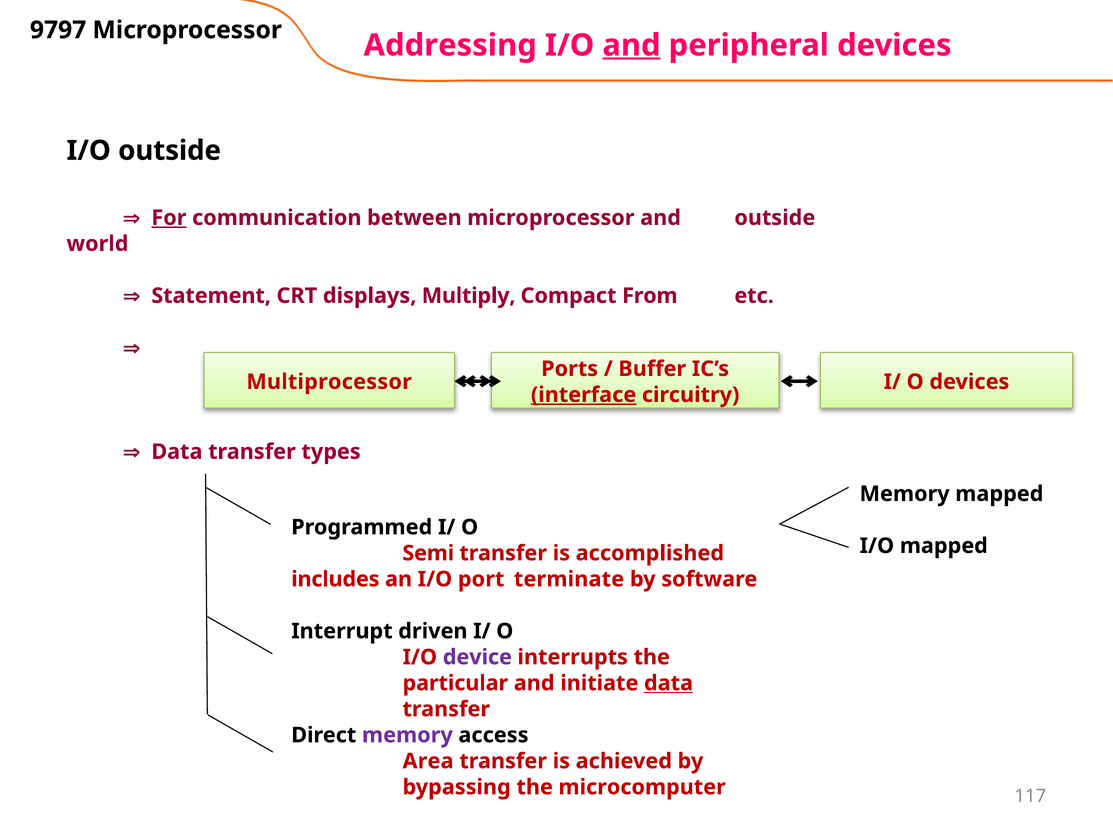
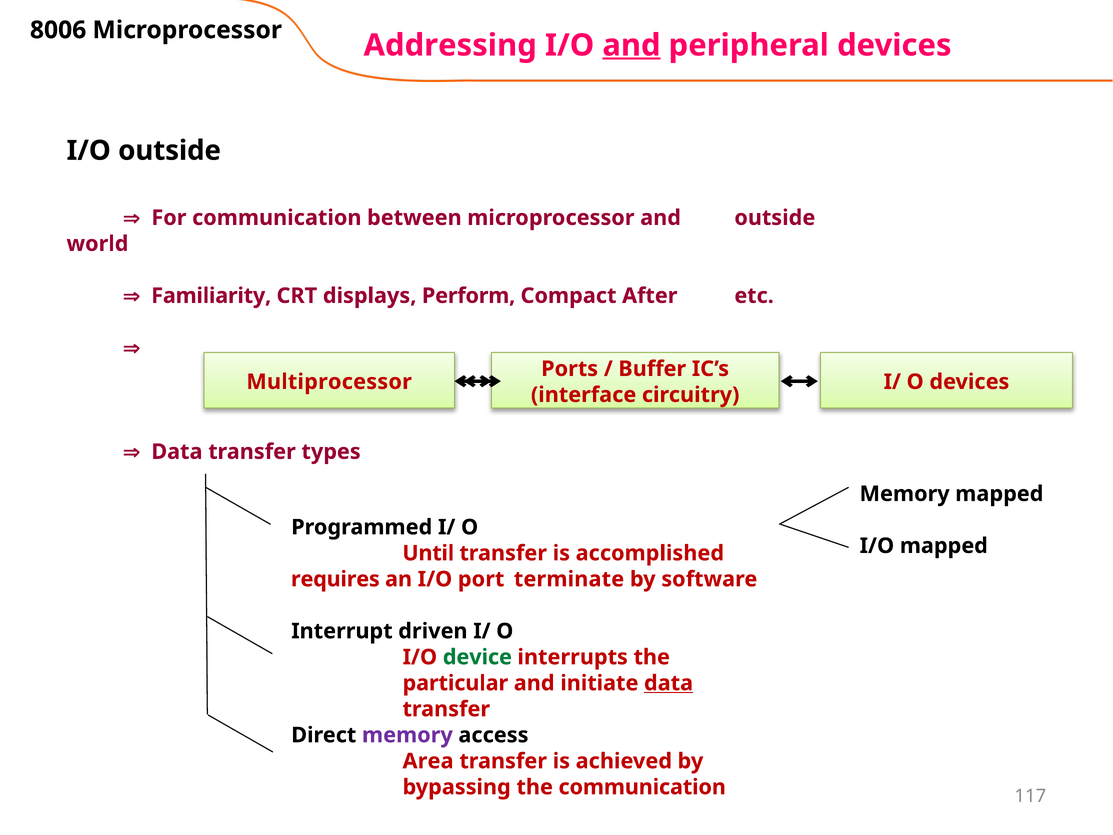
9797: 9797 -> 8006
For underline: present -> none
Statement: Statement -> Familiarity
Multiply: Multiply -> Perform
From: From -> After
interface underline: present -> none
Semi: Semi -> Until
includes: includes -> requires
device colour: purple -> green
the microcomputer: microcomputer -> communication
